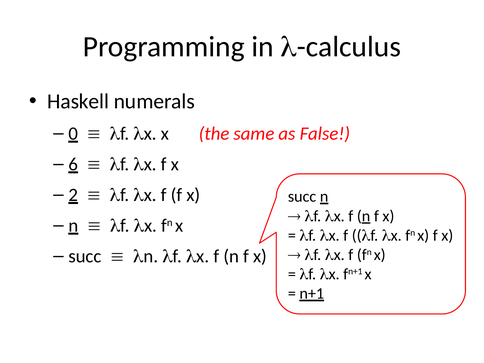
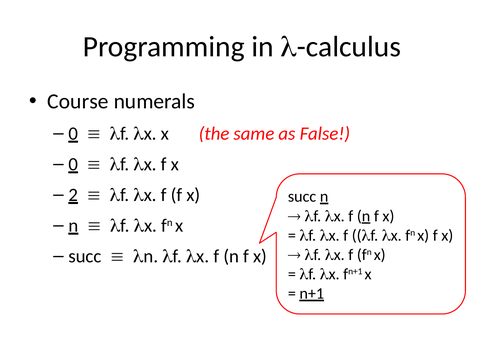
Haskell: Haskell -> Course
6 at (73, 164): 6 -> 0
